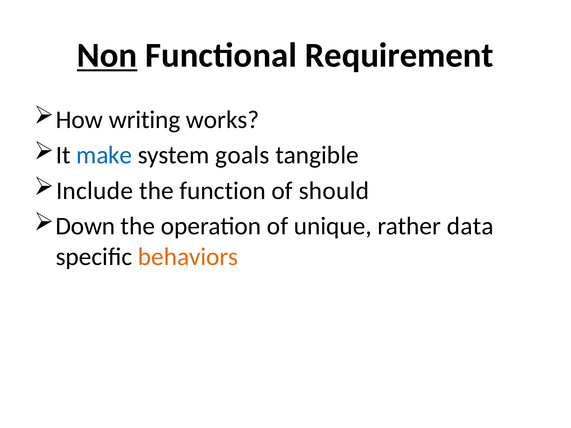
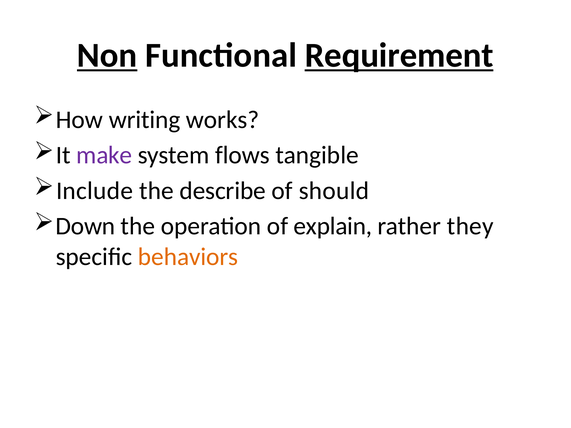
Requirement underline: none -> present
make colour: blue -> purple
goals: goals -> flows
function: function -> describe
unique: unique -> explain
data: data -> they
